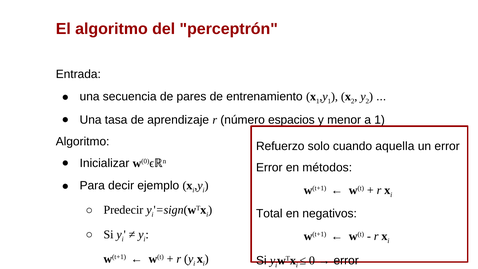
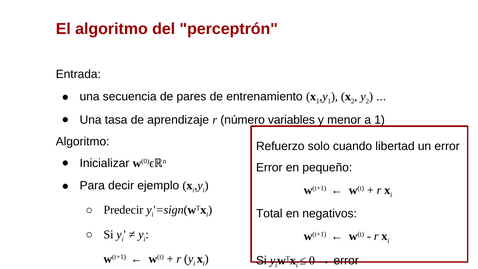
espacios: espacios -> variables
aquella: aquella -> libertad
métodos: métodos -> pequeño
